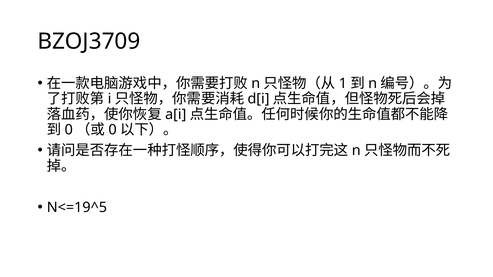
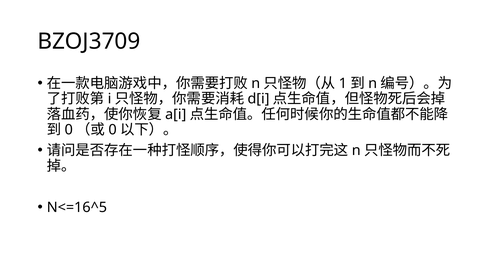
N<=19^5: N<=19^5 -> N<=16^5
